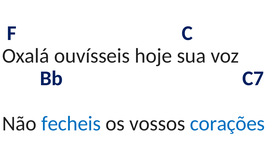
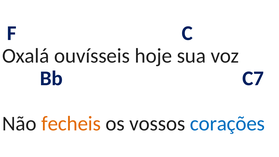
fecheis colour: blue -> orange
